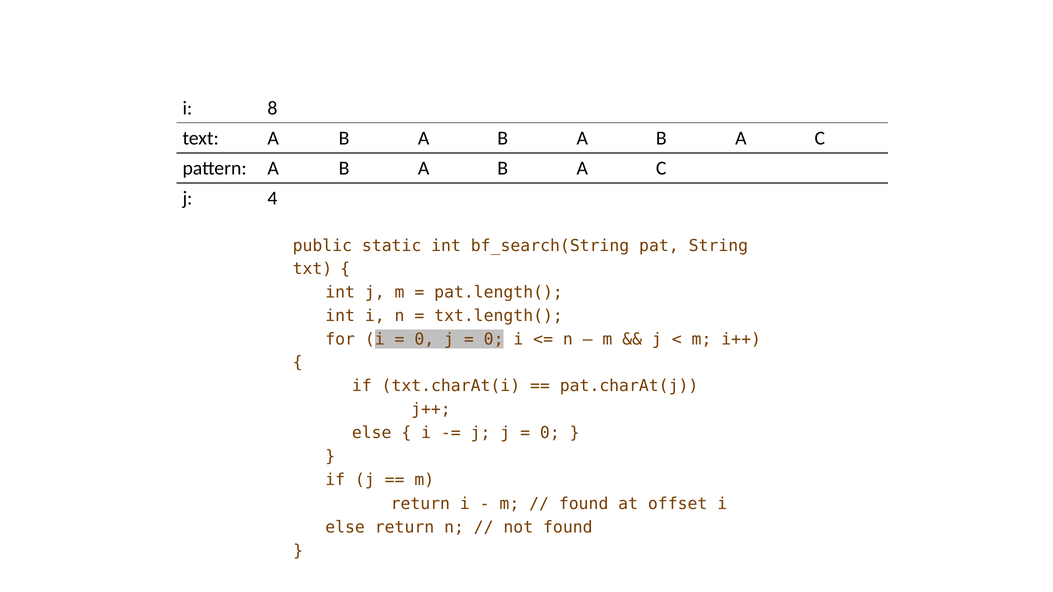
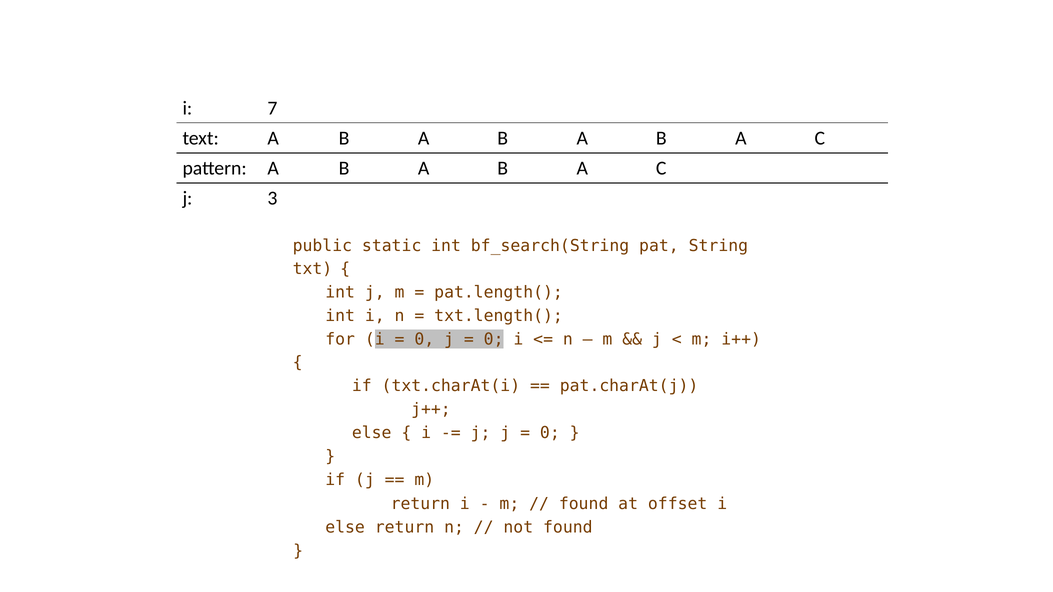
8: 8 -> 7
4: 4 -> 3
